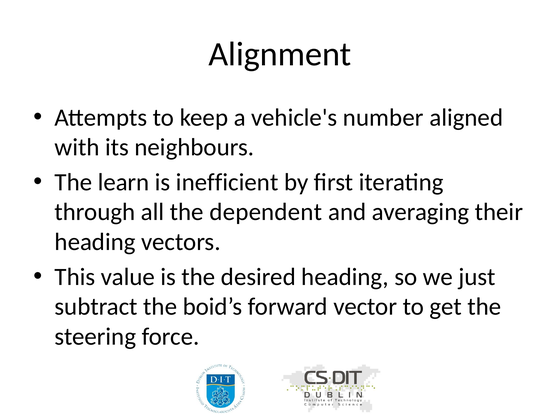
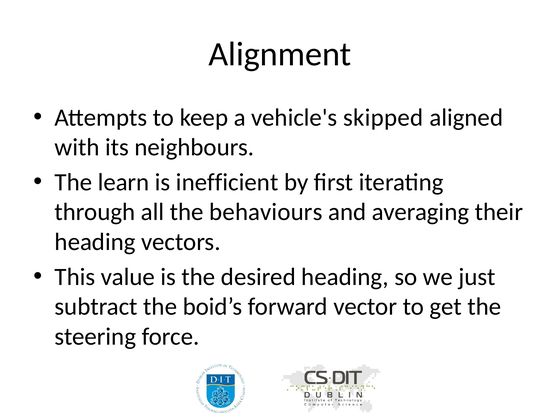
number: number -> skipped
dependent: dependent -> behaviours
